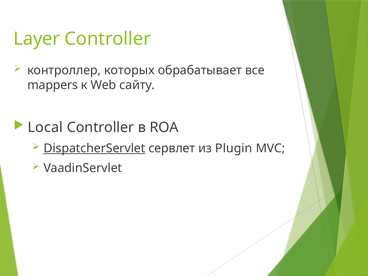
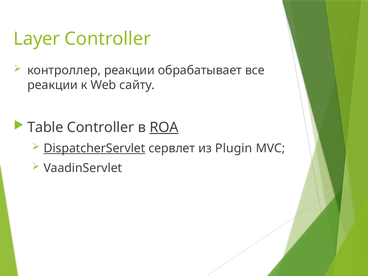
контроллер которых: которых -> реакции
mappers at (53, 85): mappers -> реакции
Local: Local -> Table
ROA underline: none -> present
